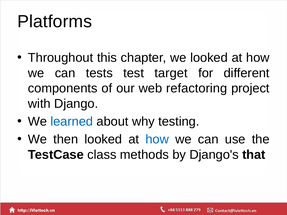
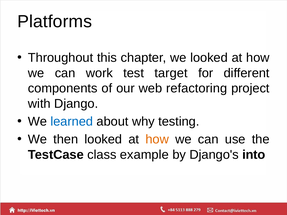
tests: tests -> work
how at (157, 139) colour: blue -> orange
methods: methods -> example
that: that -> into
